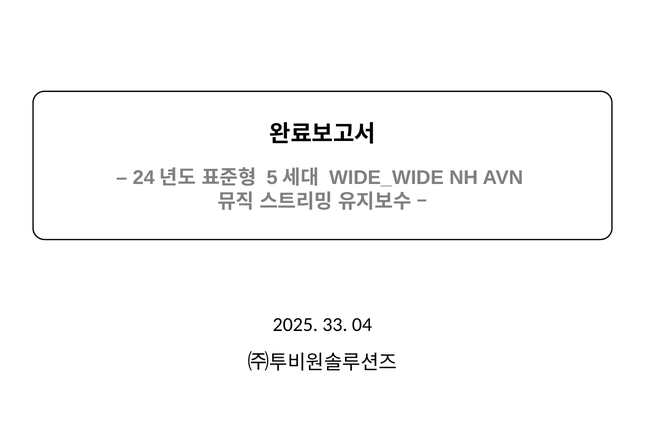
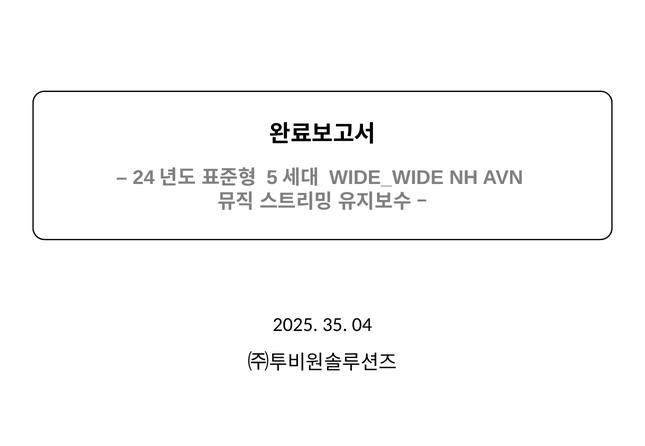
33: 33 -> 35
